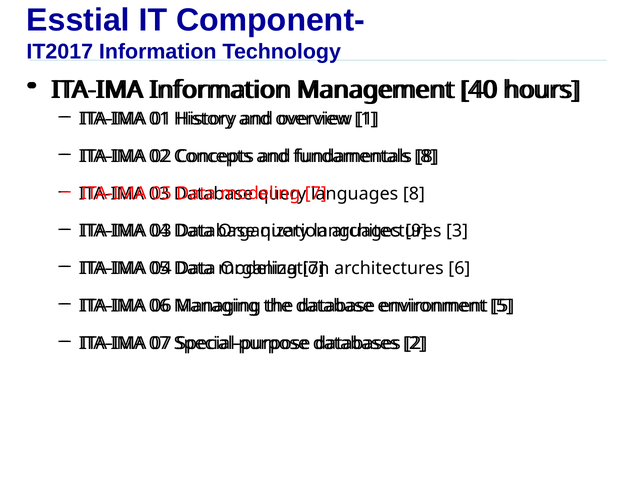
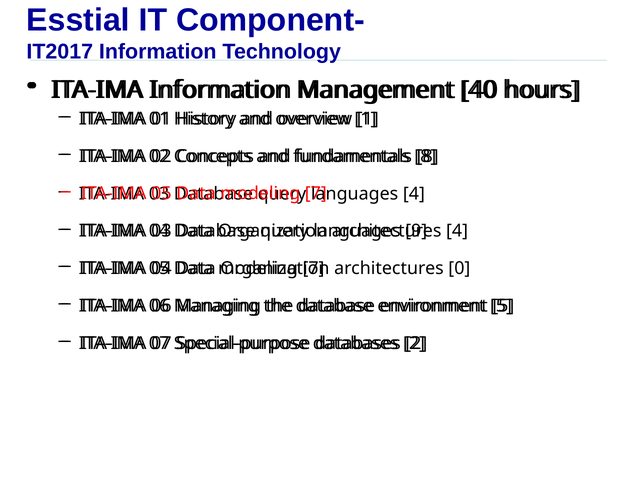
8 at (414, 194): 8 -> 4
3 at (457, 231): 3 -> 4
6: 6 -> 0
